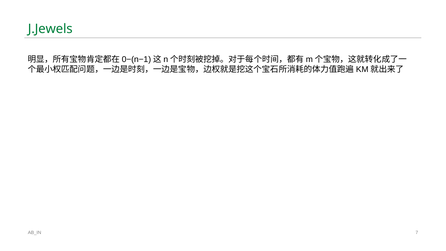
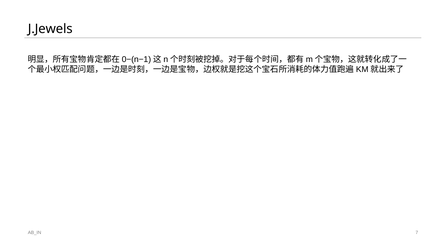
J.Jewels colour: green -> black
